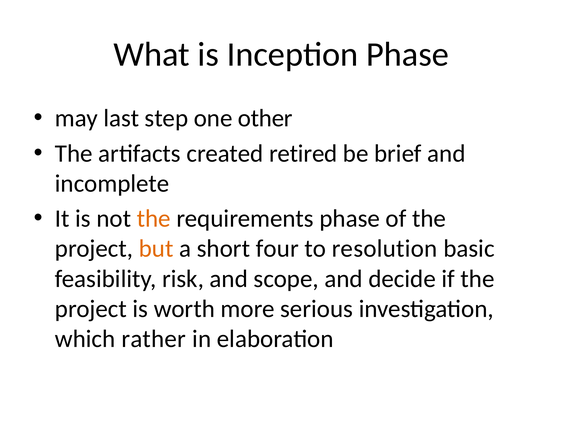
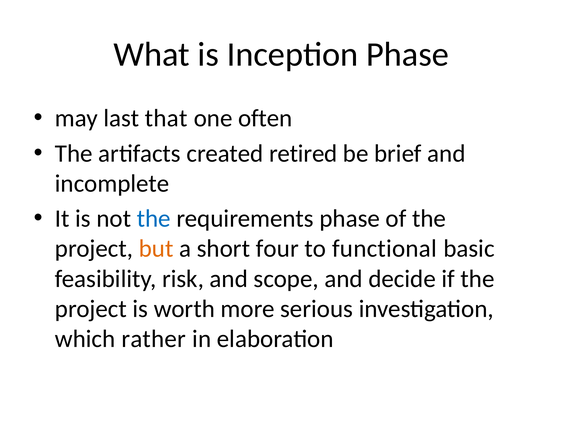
step: step -> that
other: other -> often
the at (154, 218) colour: orange -> blue
resolution: resolution -> functional
